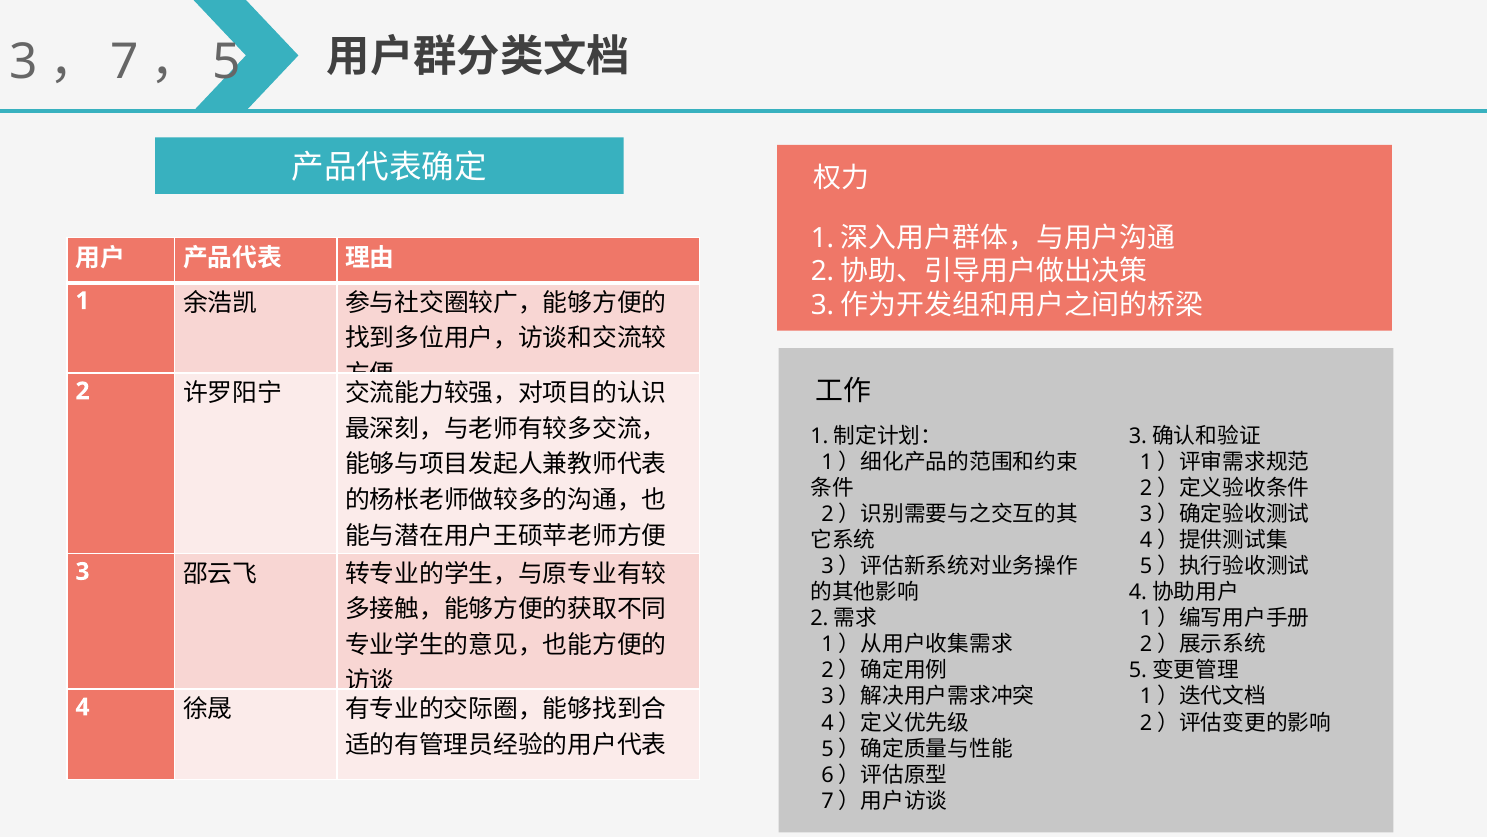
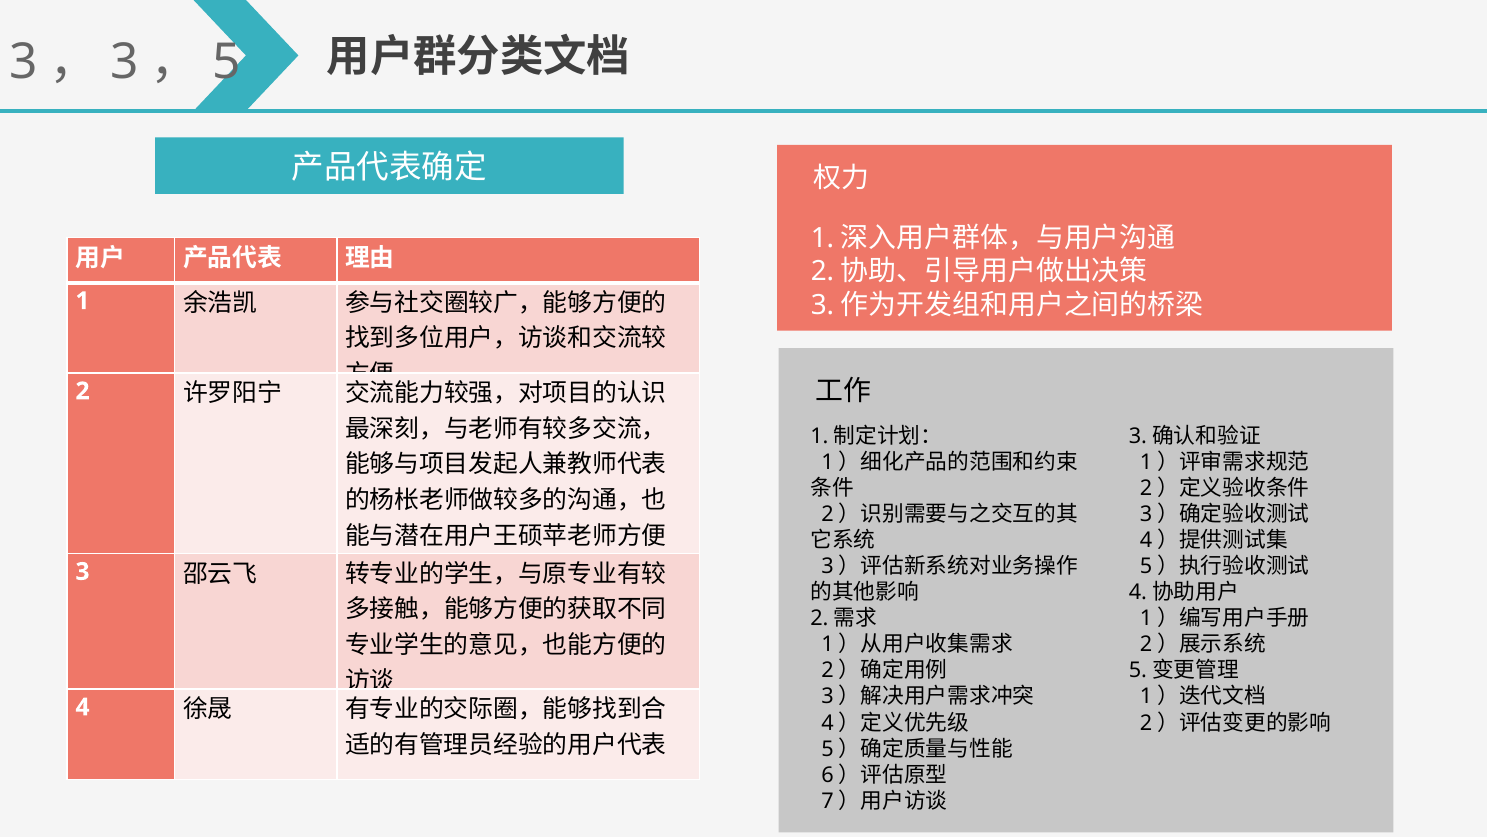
7 at (125, 62): 7 -> 3
